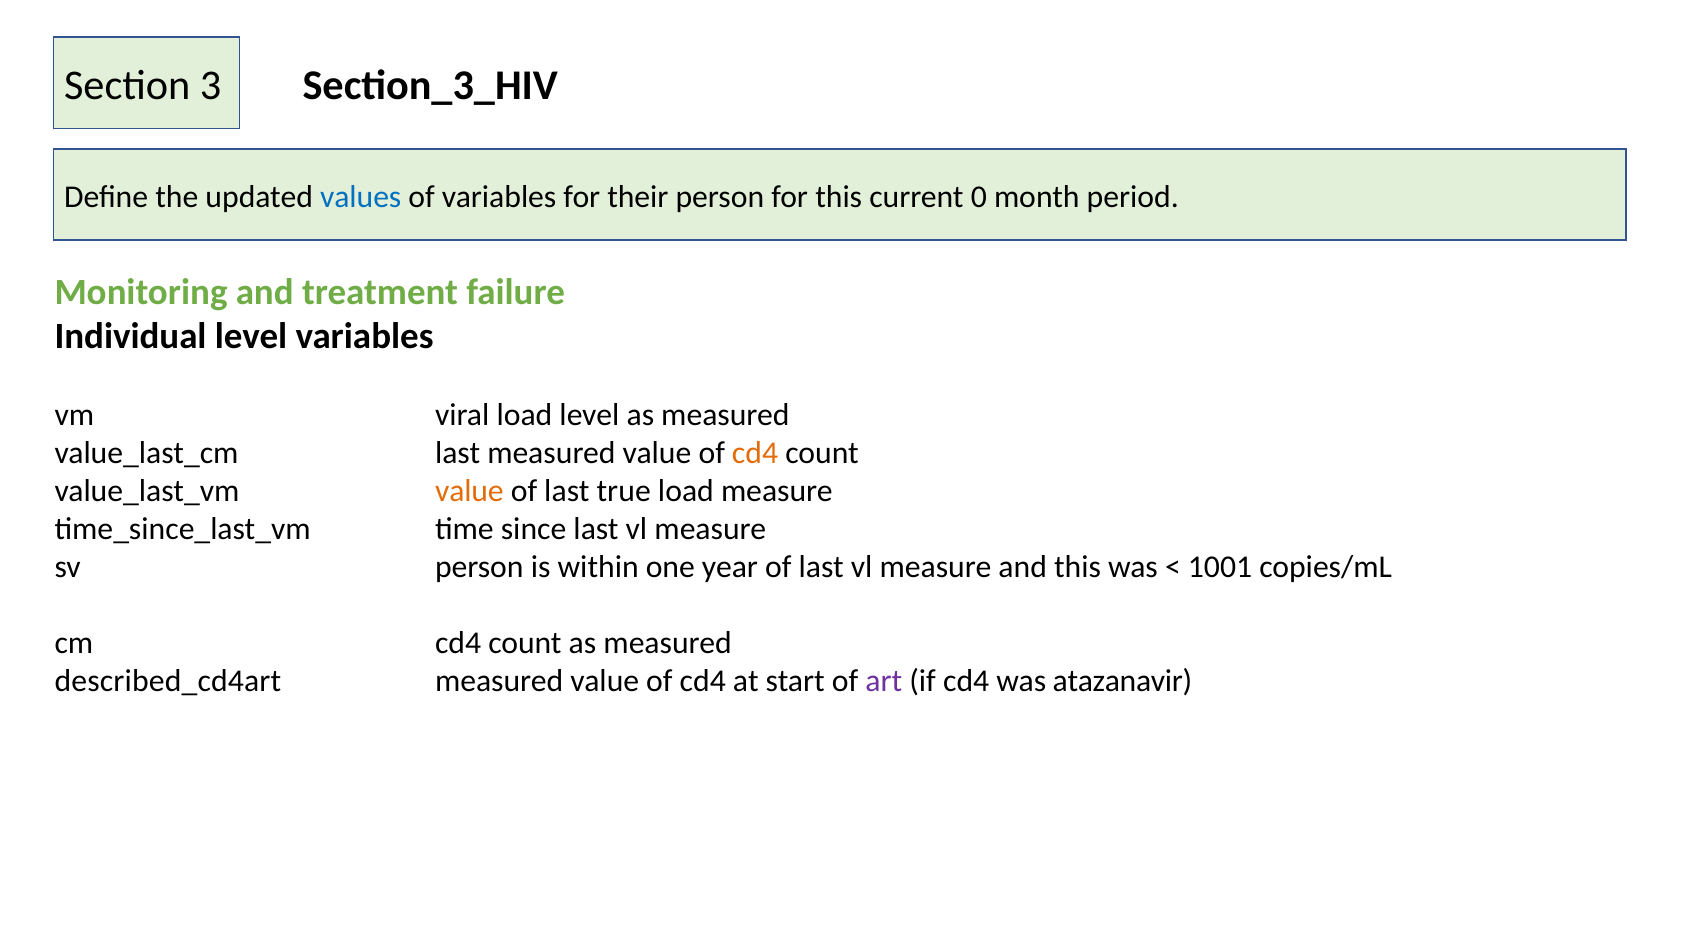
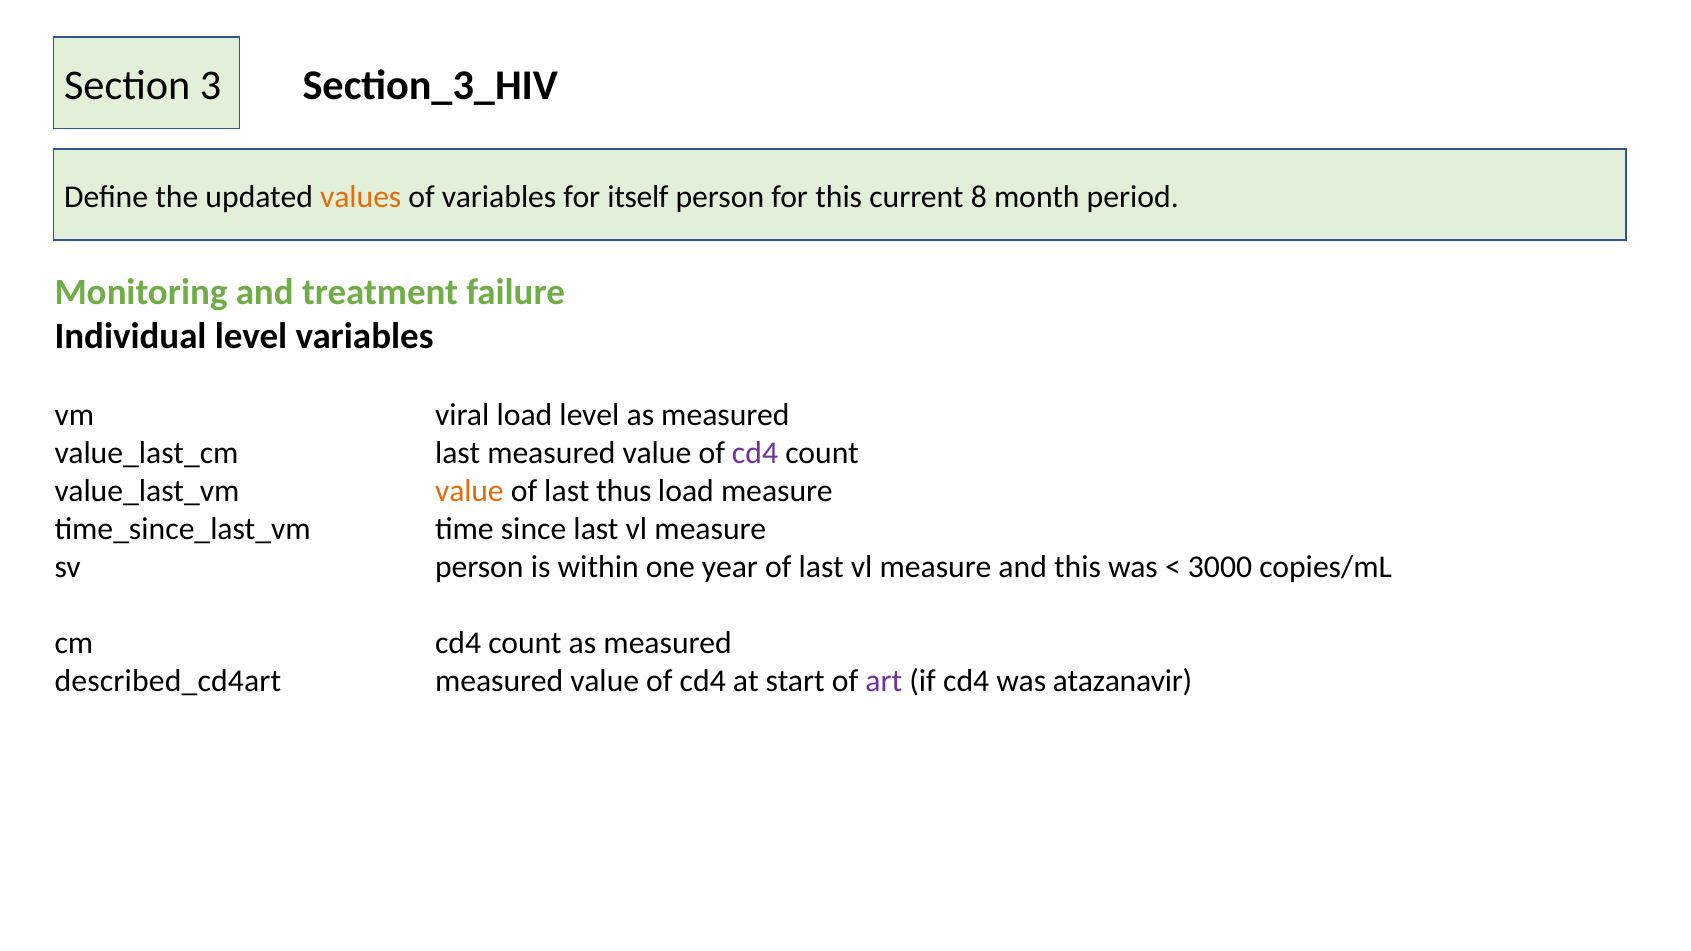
values colour: blue -> orange
their: their -> itself
0: 0 -> 8
cd4 at (755, 453) colour: orange -> purple
true: true -> thus
1001: 1001 -> 3000
